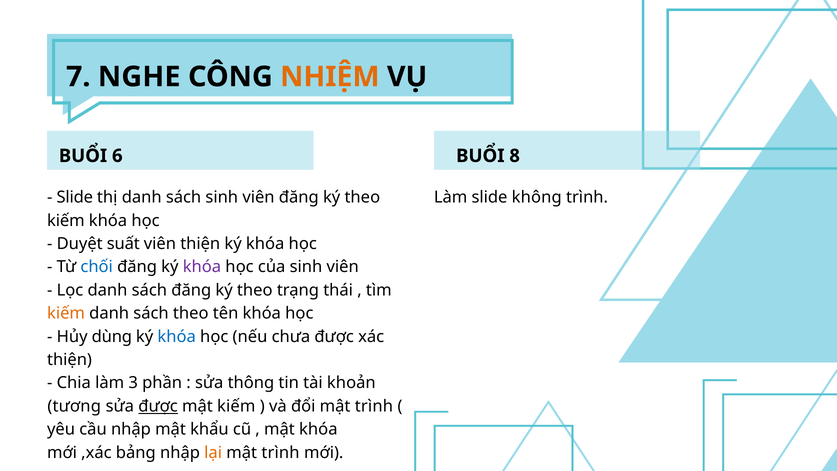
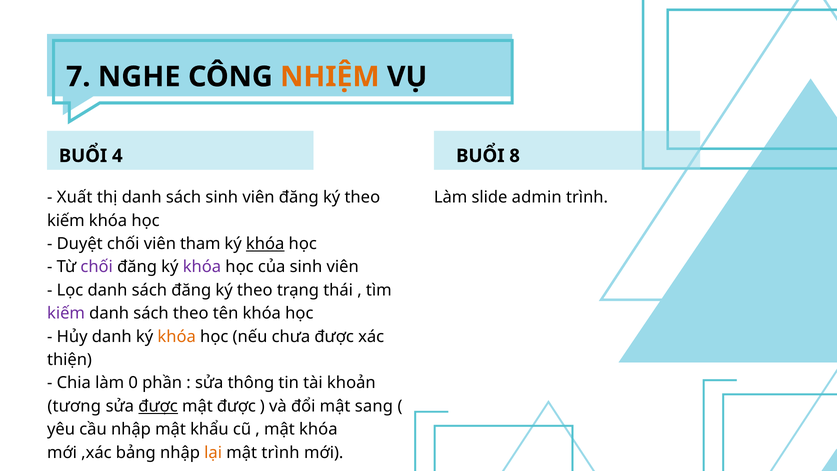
6: 6 -> 4
Slide at (75, 197): Slide -> Xuất
không: không -> admin
Duyệt suất: suất -> chối
viên thiện: thiện -> tham
khóa at (265, 244) underline: none -> present
chối at (97, 267) colour: blue -> purple
kiếm at (66, 313) colour: orange -> purple
Hủy dùng: dùng -> danh
khóa at (177, 336) colour: blue -> orange
3: 3 -> 0
mật kiếm: kiếm -> được
đổi mật trình: trình -> sang
